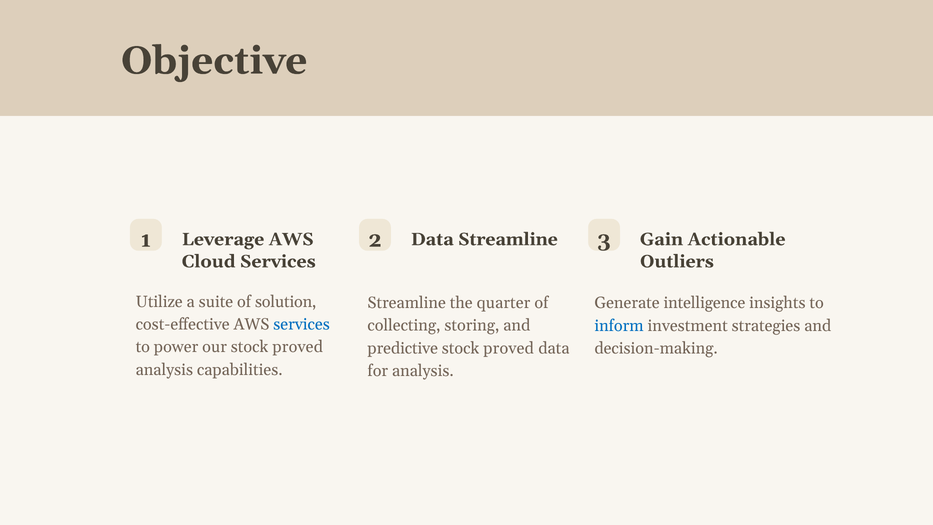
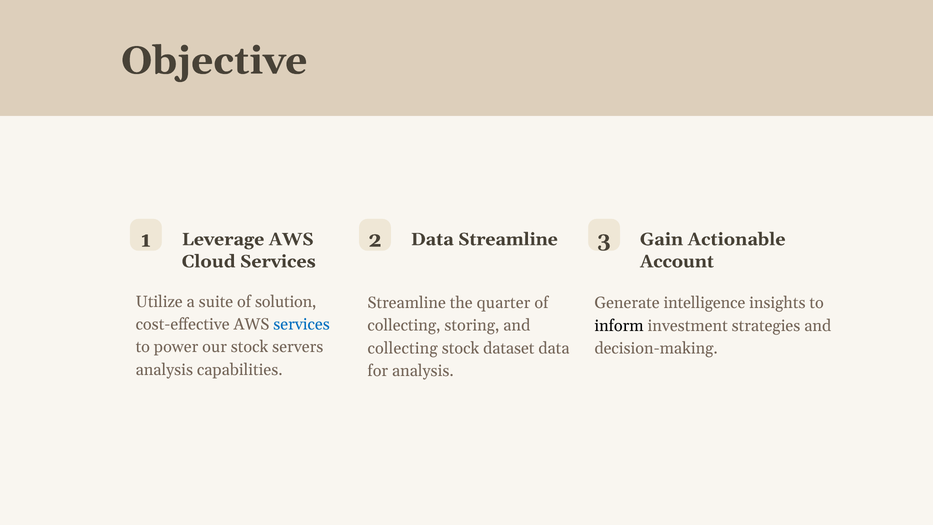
Outliers: Outliers -> Account
inform colour: blue -> black
our stock proved: proved -> servers
predictive at (403, 348): predictive -> collecting
proved at (509, 348): proved -> dataset
